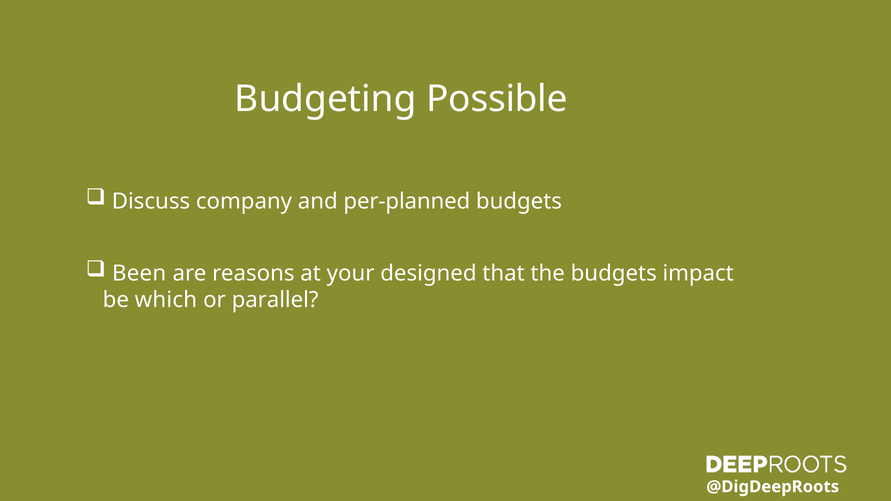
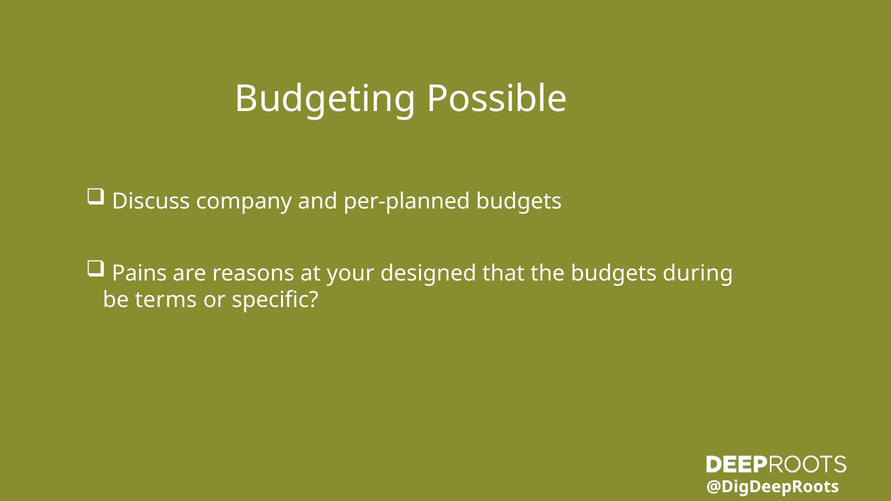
Been: Been -> Pains
impact: impact -> during
which: which -> terms
parallel: parallel -> specific
